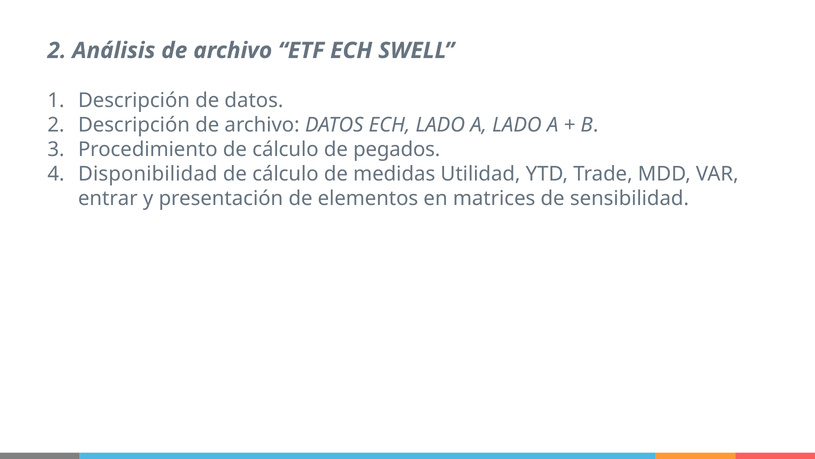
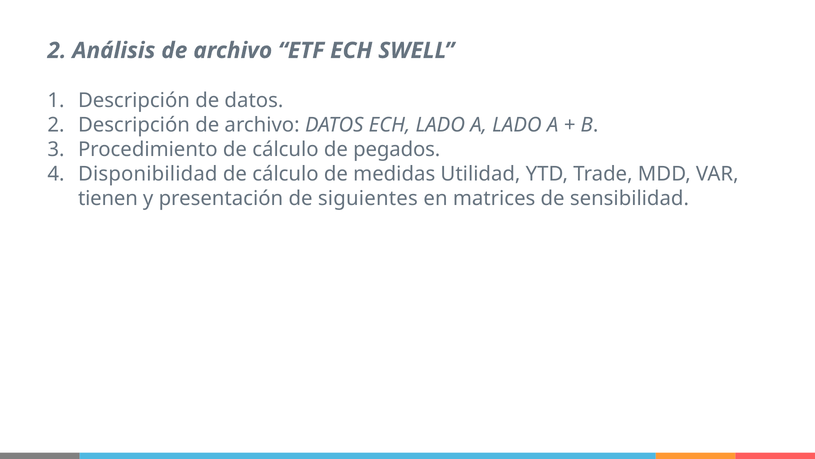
entrar: entrar -> tienen
elementos: elementos -> siguientes
